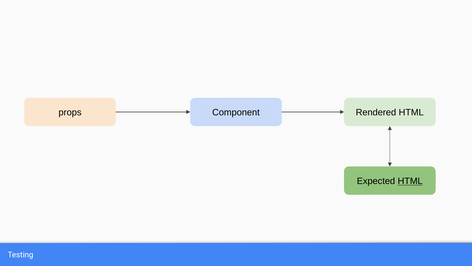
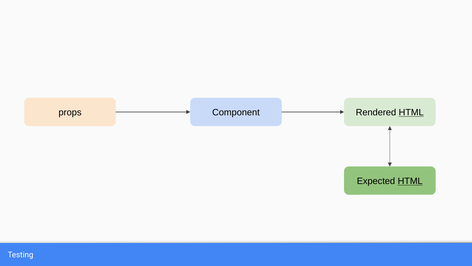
HTML at (411, 112) underline: none -> present
